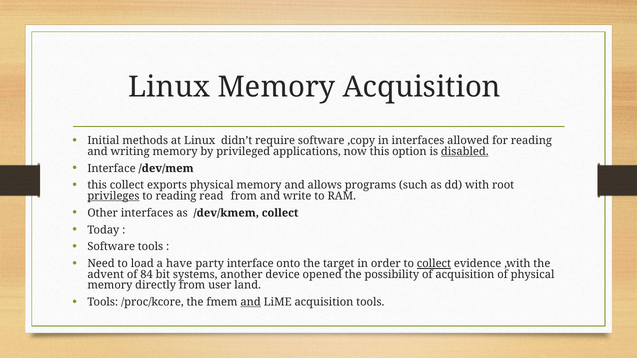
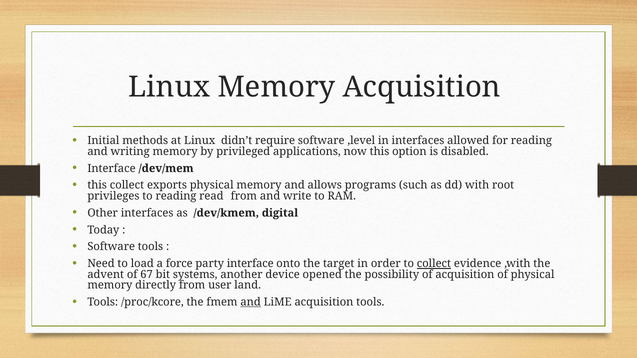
,copy: ,copy -> ,level
disabled underline: present -> none
privileges underline: present -> none
/dev/kmem collect: collect -> digital
have: have -> force
84: 84 -> 67
